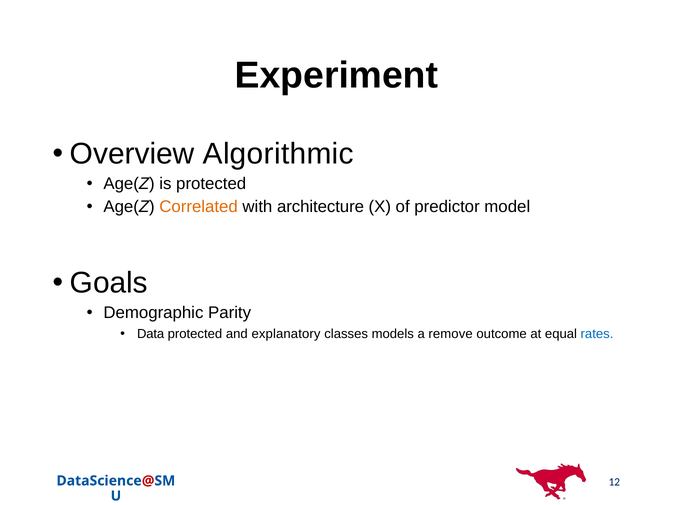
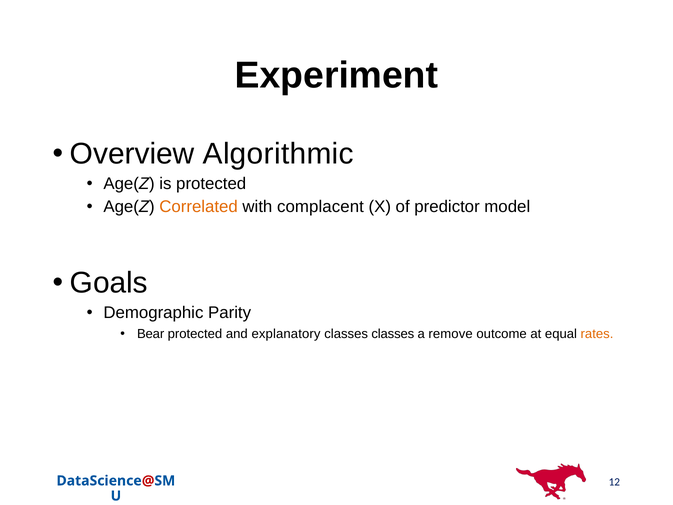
architecture: architecture -> complacent
Data: Data -> Bear
classes models: models -> classes
rates colour: blue -> orange
